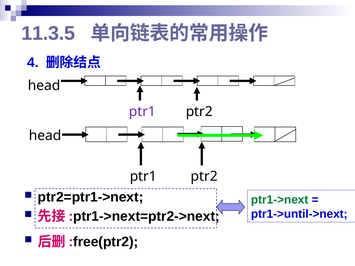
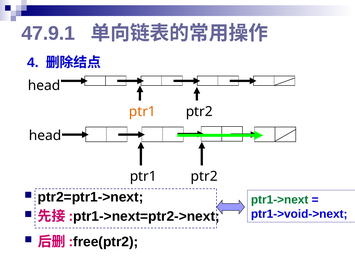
11.3.5: 11.3.5 -> 47.9.1
ptr1 at (142, 112) colour: purple -> orange
ptr1->until->next: ptr1->until->next -> ptr1->void->next
